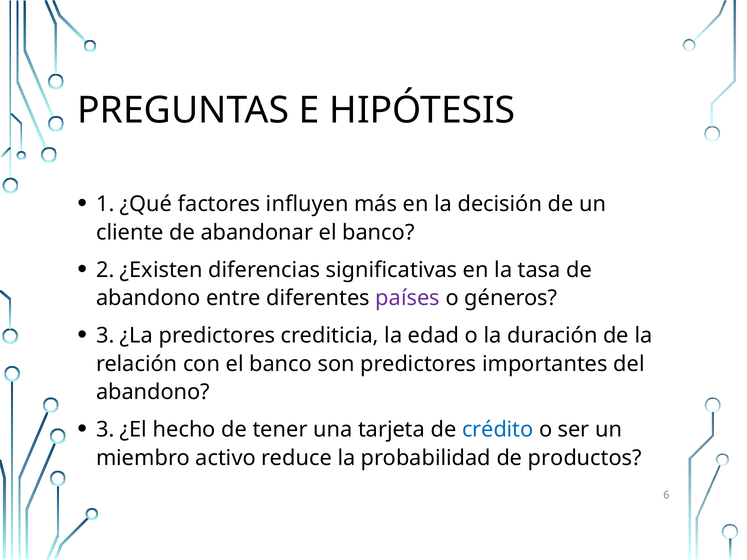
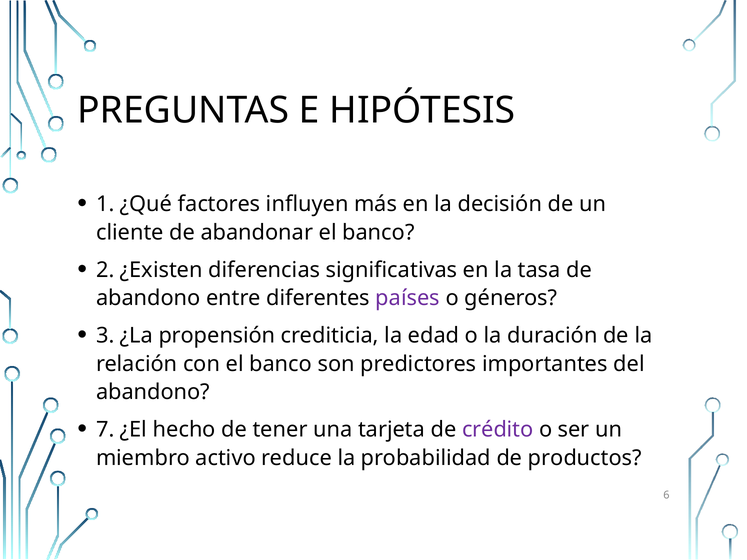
¿La predictores: predictores -> propensión
3 at (105, 430): 3 -> 7
crédito colour: blue -> purple
